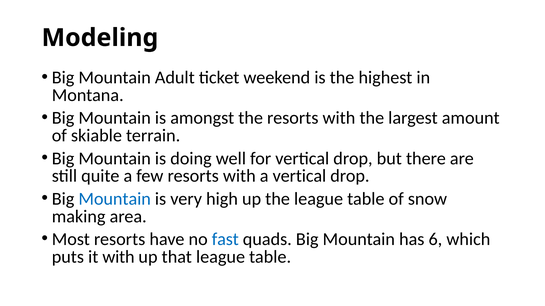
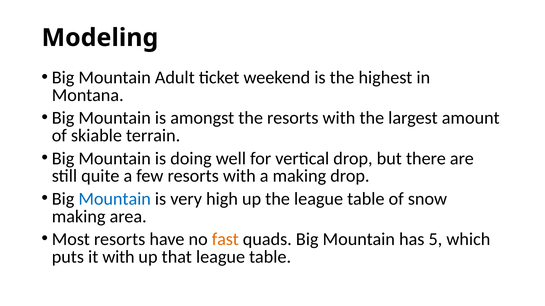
a vertical: vertical -> making
fast colour: blue -> orange
6: 6 -> 5
